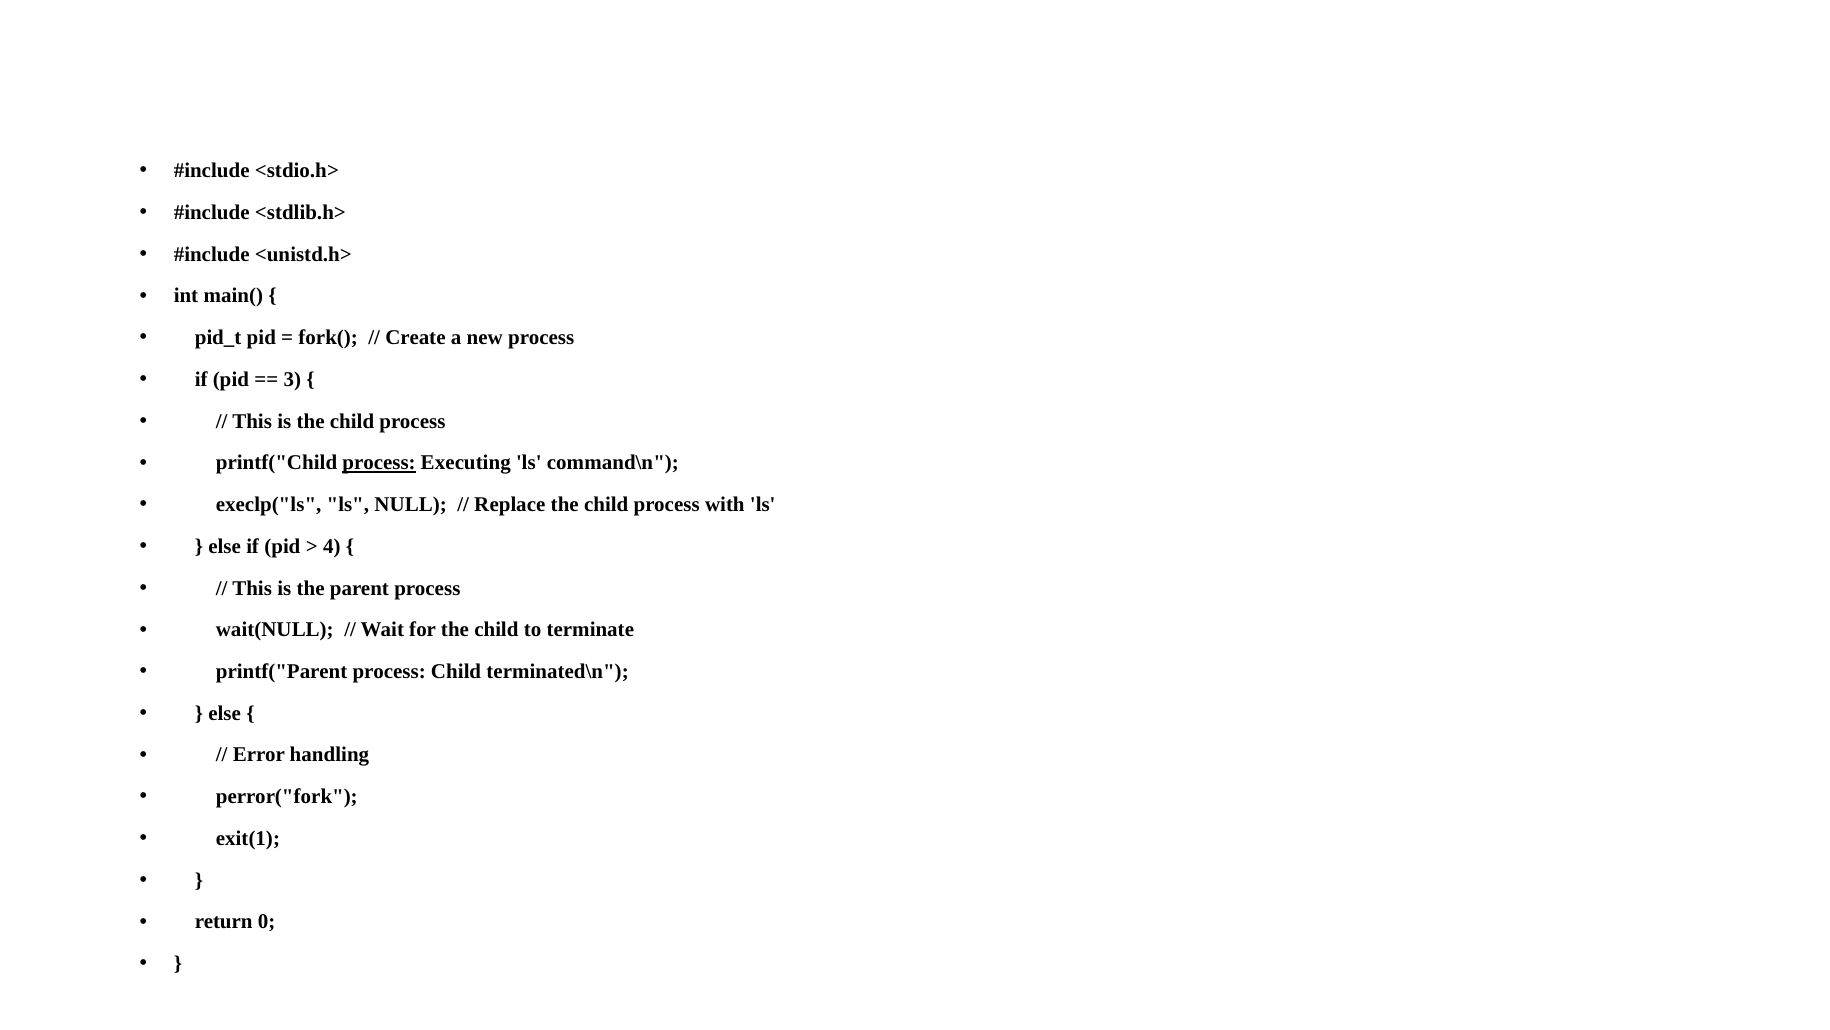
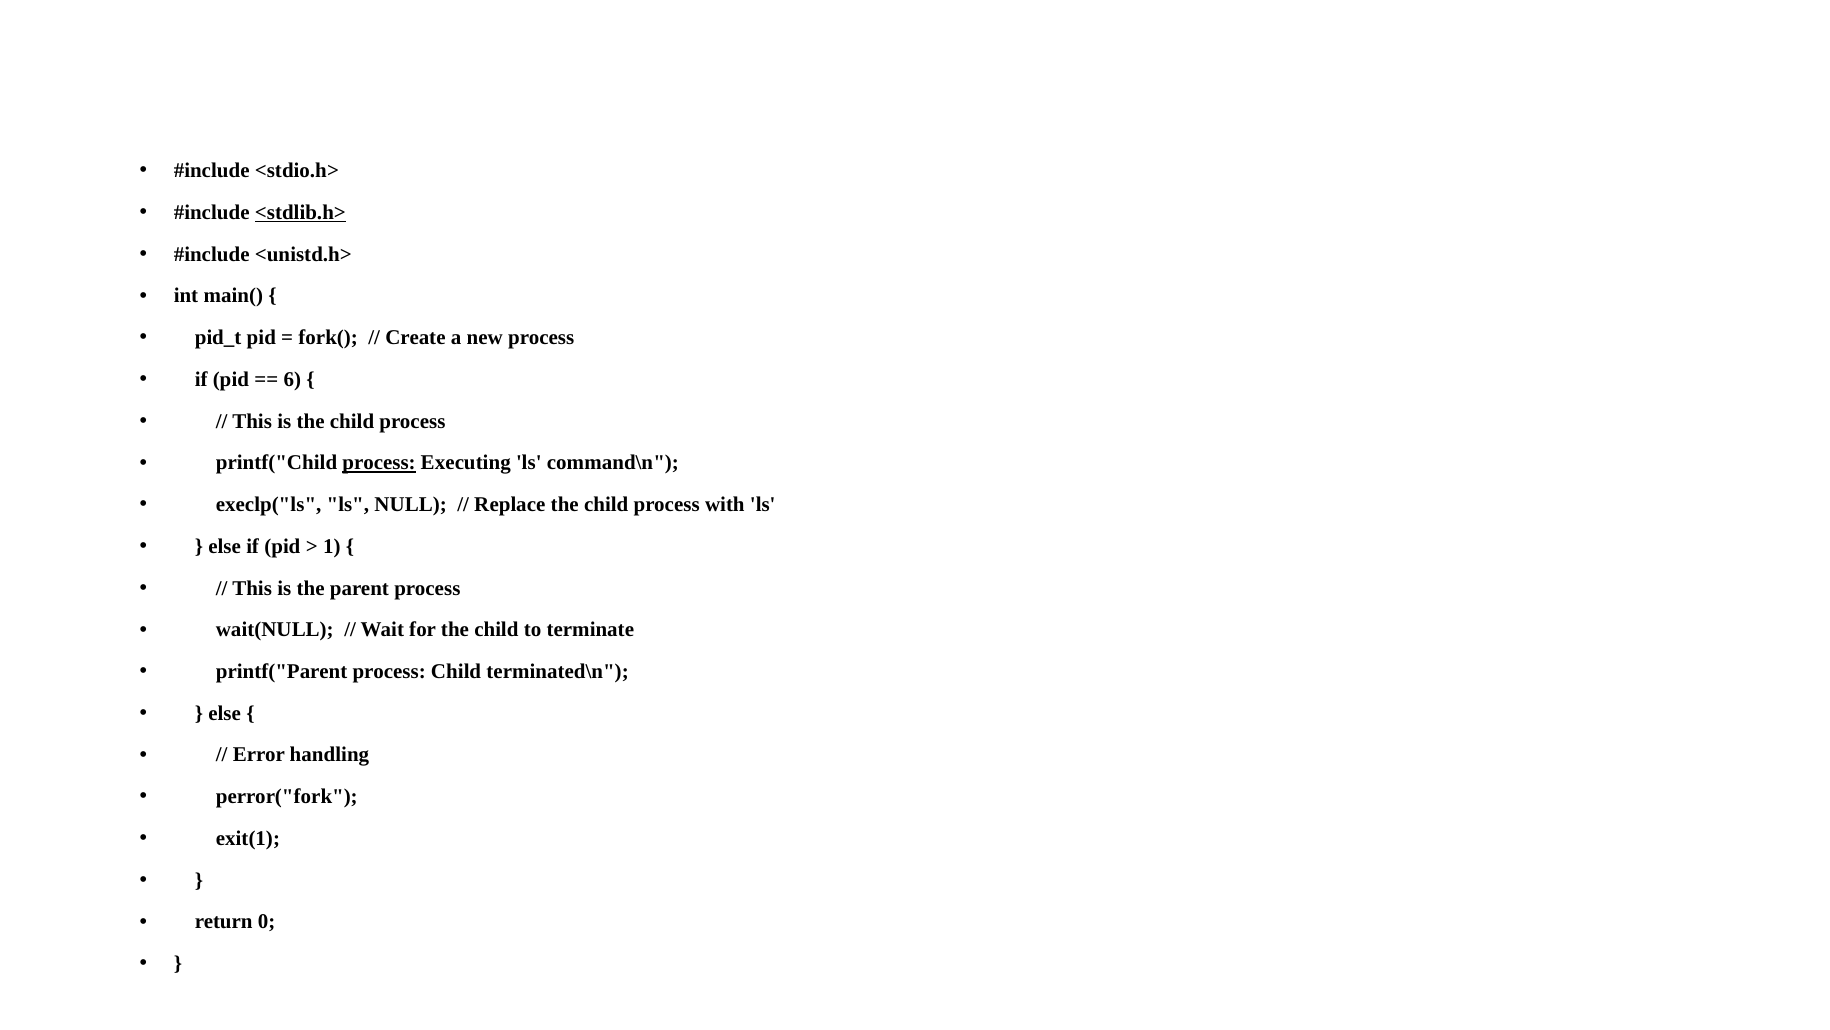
<stdlib.h> underline: none -> present
3: 3 -> 6
4: 4 -> 1
